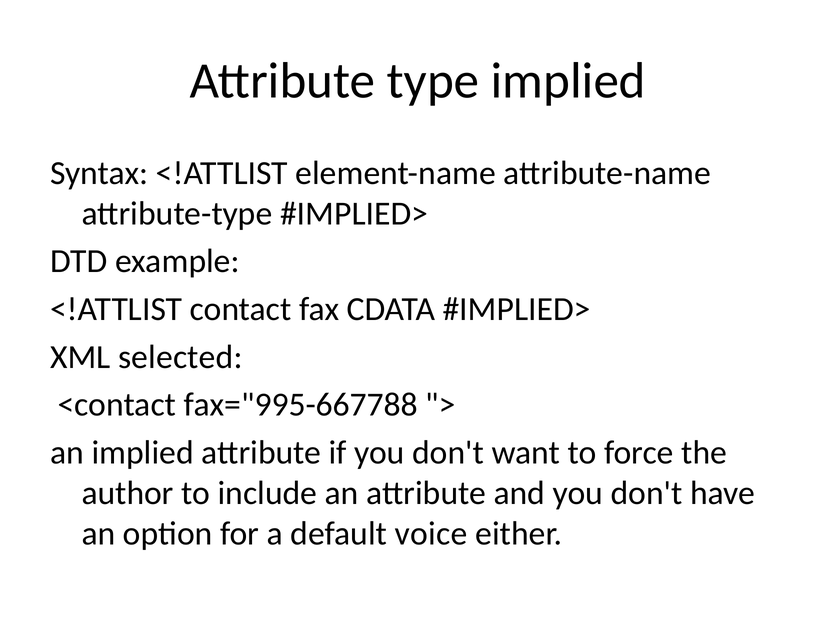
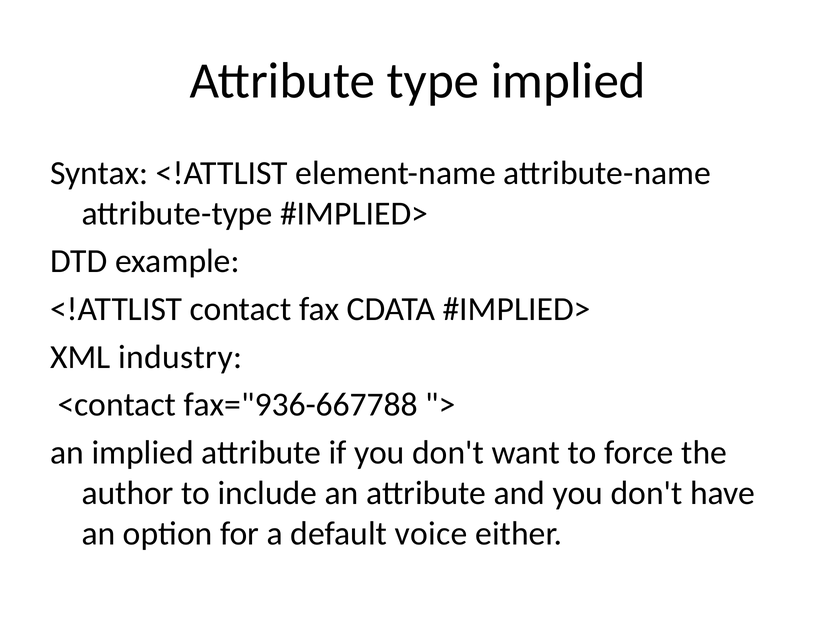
selected: selected -> industry
fax="995-667788: fax="995-667788 -> fax="936-667788
